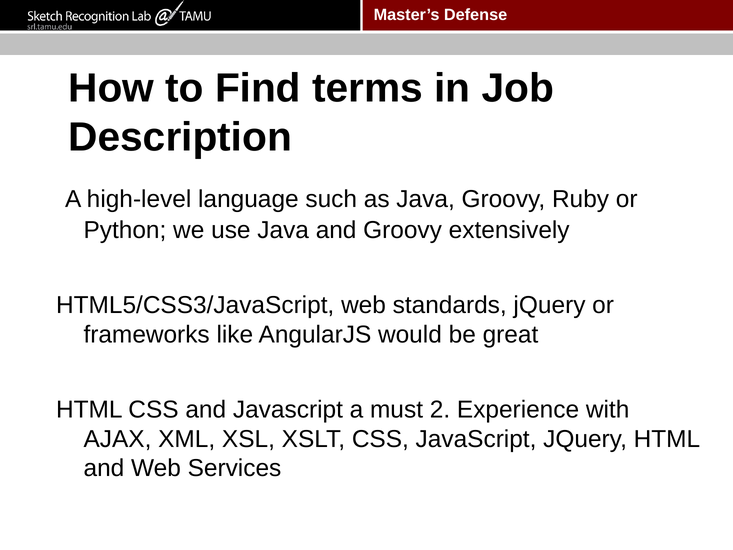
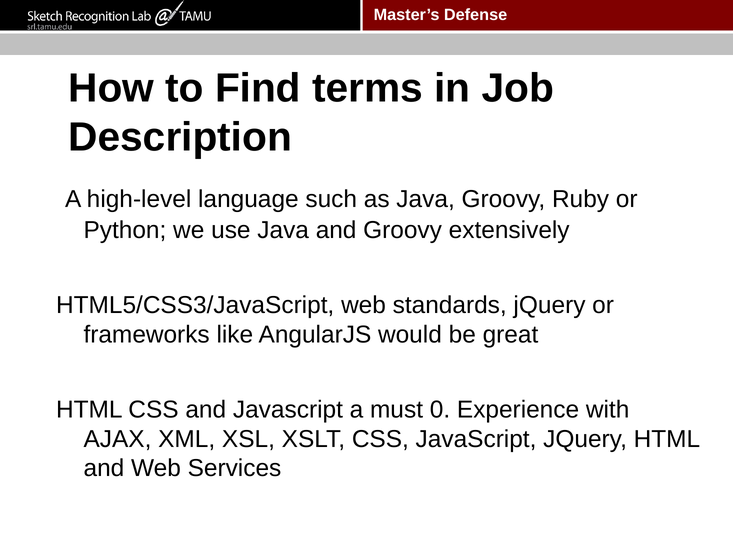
2: 2 -> 0
